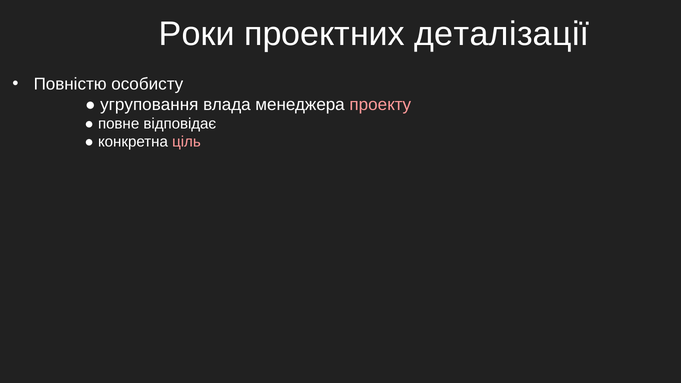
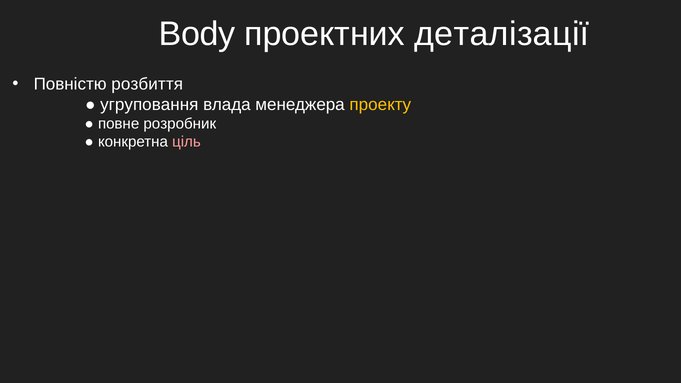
Роки: Роки -> Body
особисту: особисту -> розбиття
проекту colour: pink -> yellow
відповідає: відповідає -> розробник
